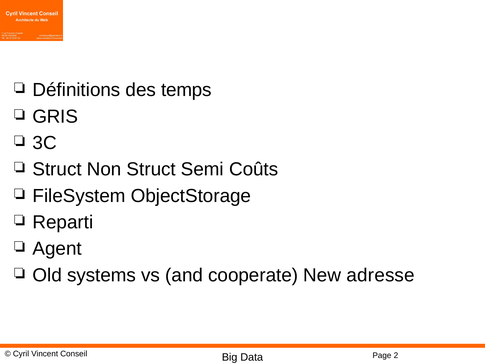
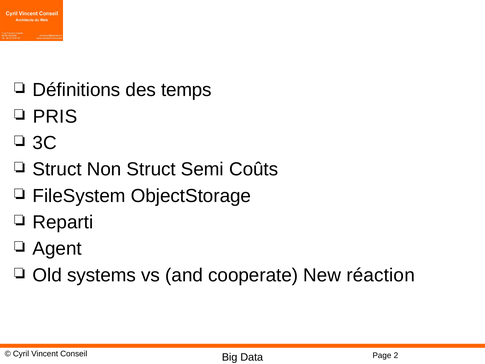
GRIS: GRIS -> PRIS
adresse: adresse -> réaction
